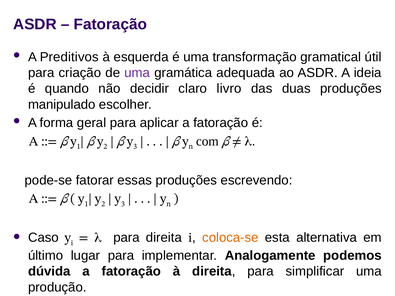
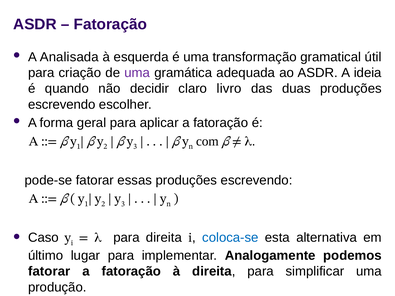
Preditivos: Preditivos -> Analisada
manipulado at (62, 104): manipulado -> escrevendo
coloca-se colour: orange -> blue
dúvida at (49, 272): dúvida -> fatorar
